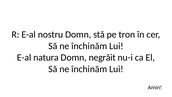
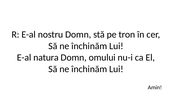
negrăit: negrăit -> omului
